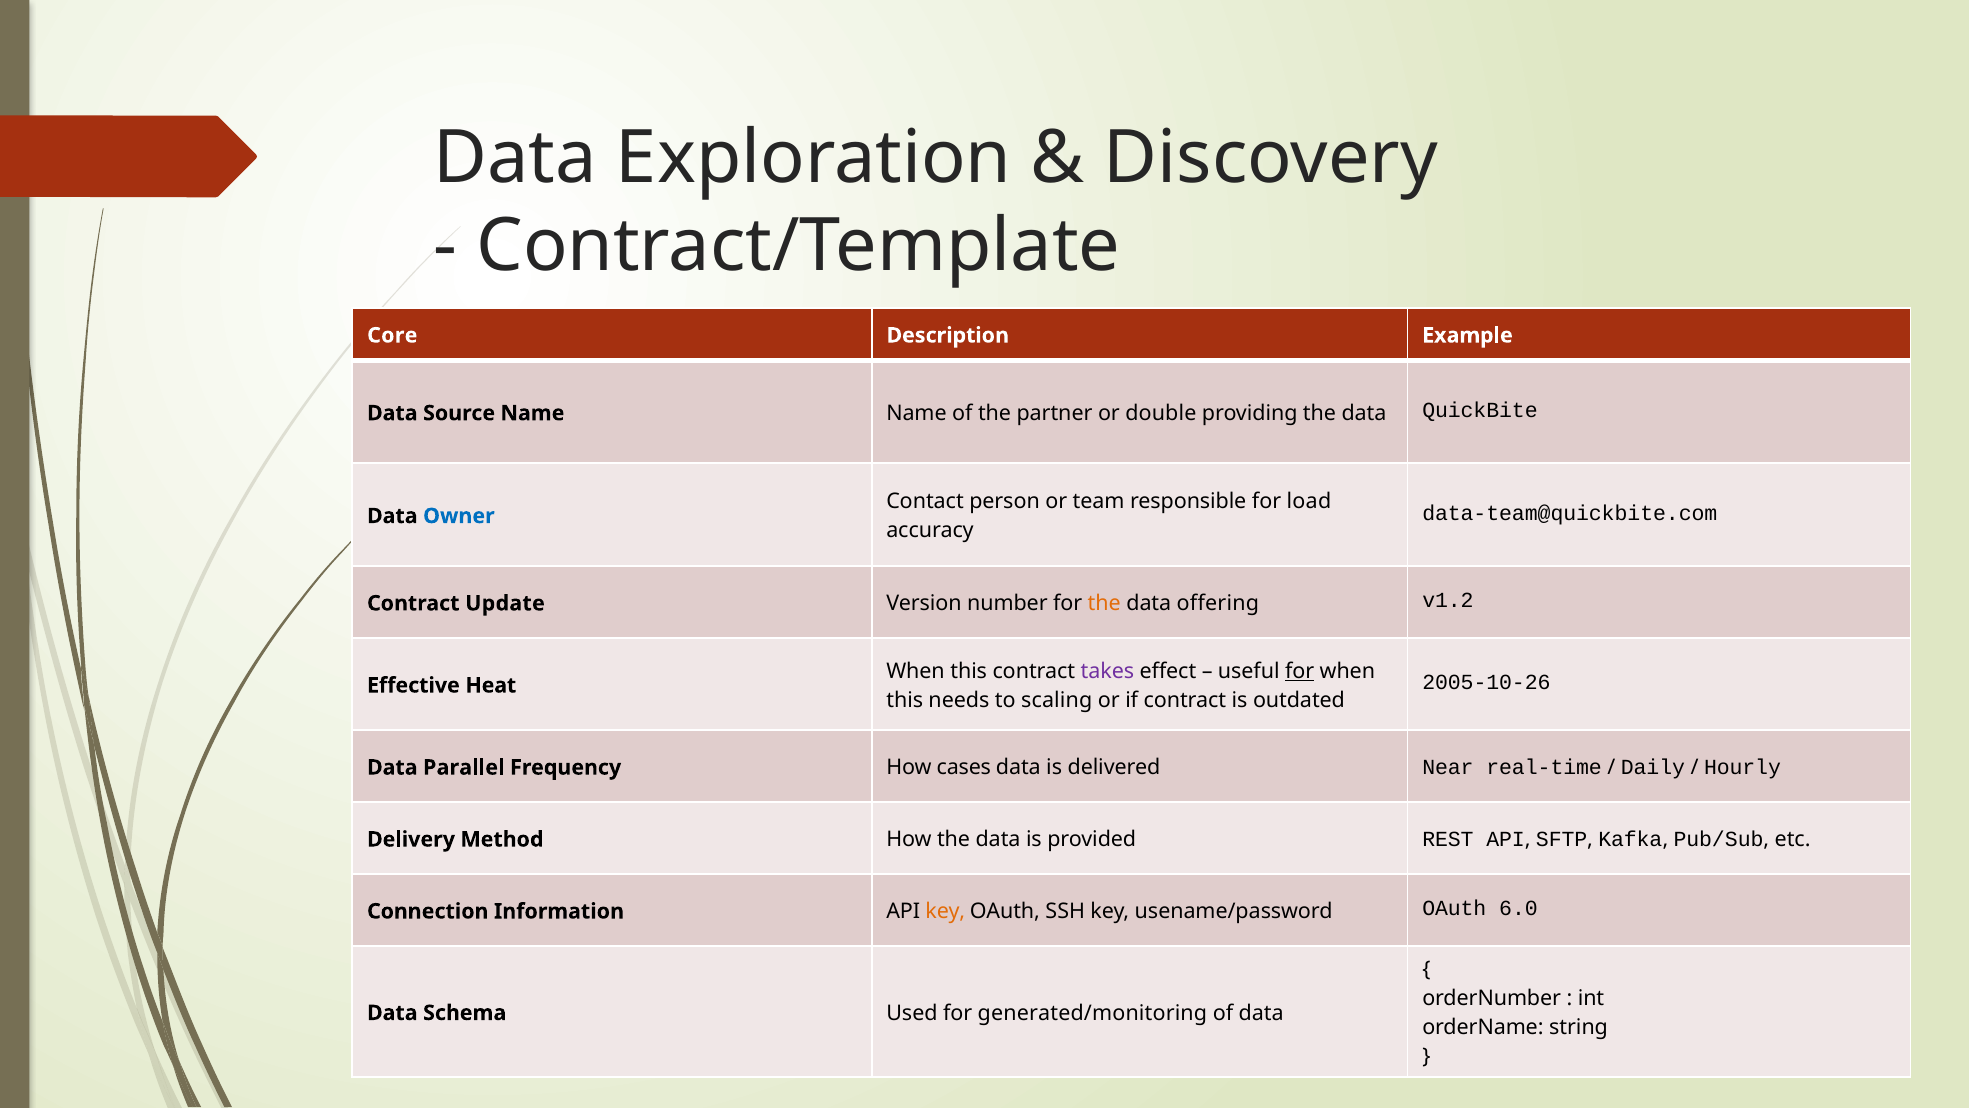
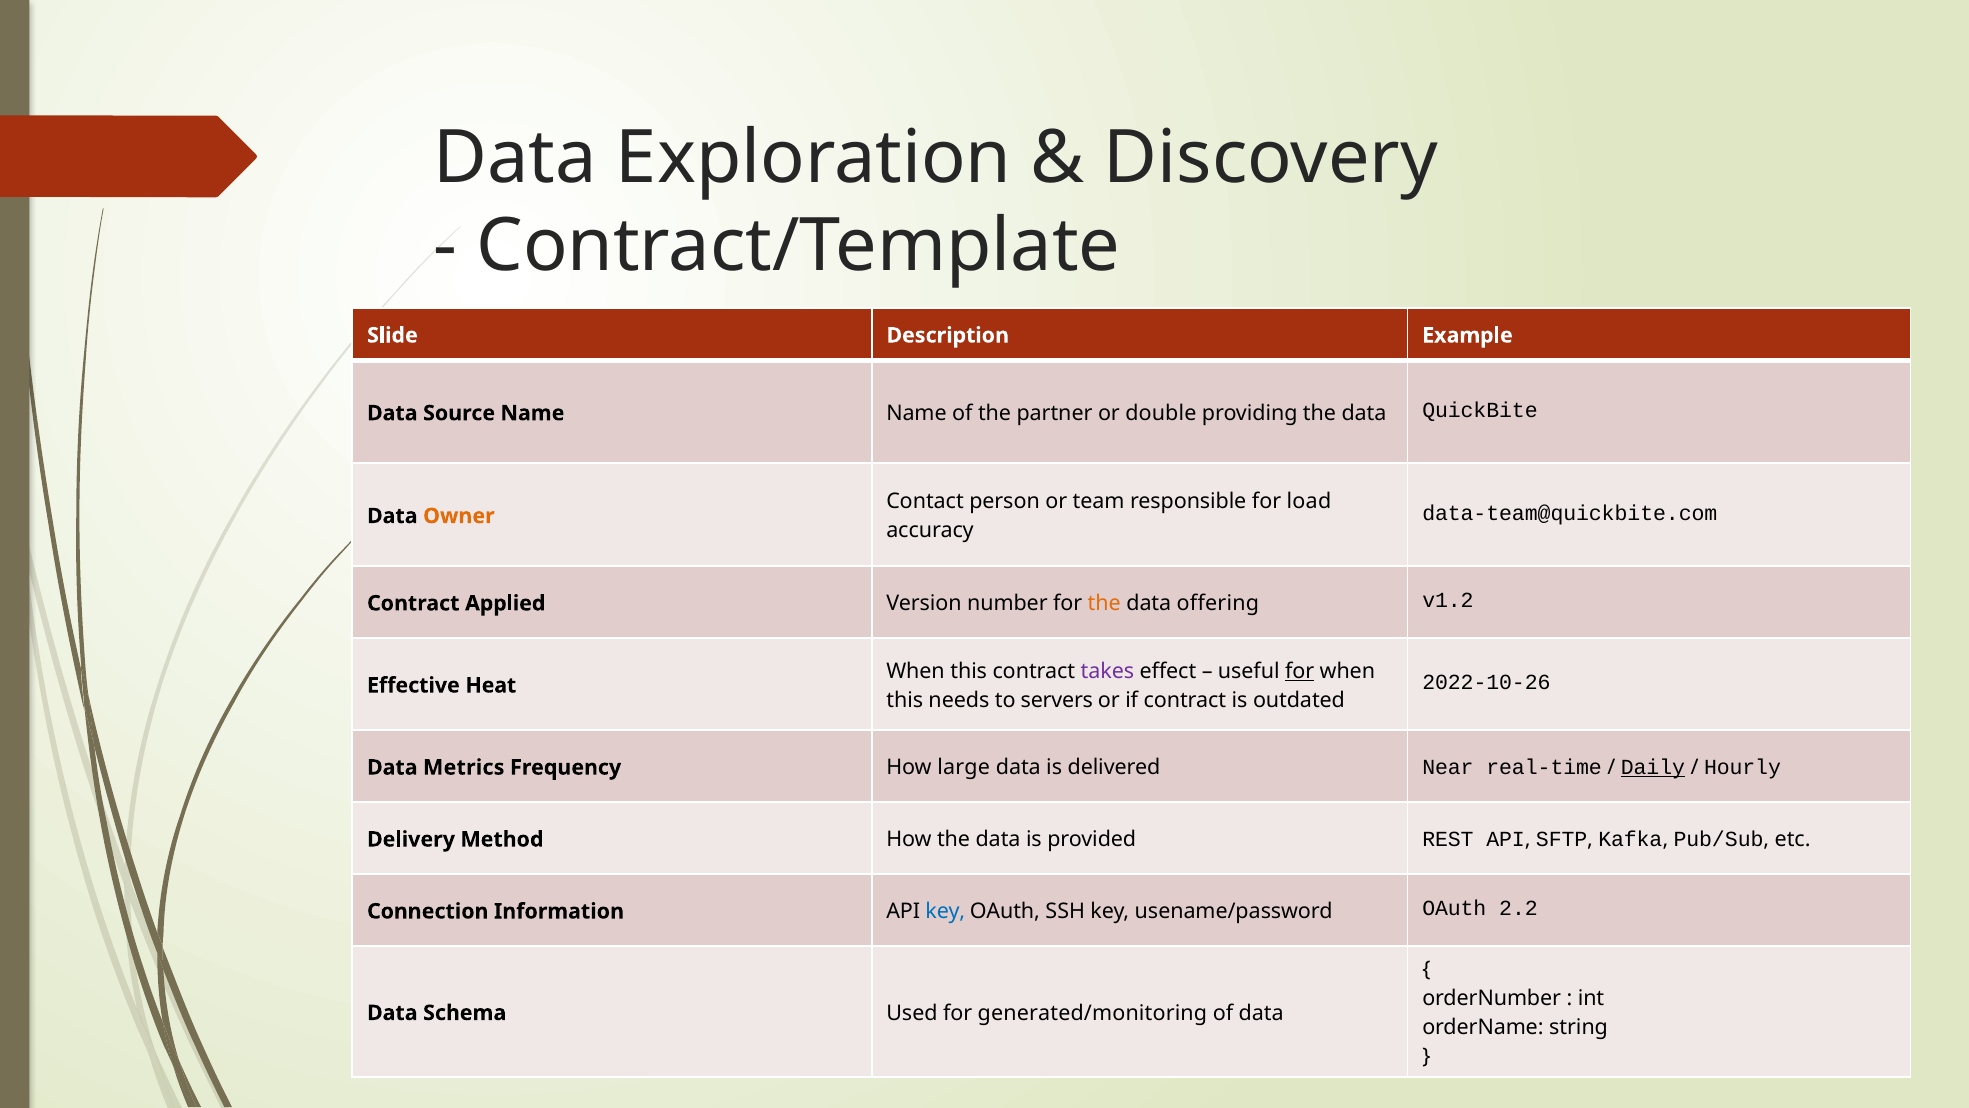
Core: Core -> Slide
Owner colour: blue -> orange
Update: Update -> Applied
2005-10-26: 2005-10-26 -> 2022-10-26
scaling: scaling -> servers
Parallel: Parallel -> Metrics
cases: cases -> large
Daily underline: none -> present
key at (945, 911) colour: orange -> blue
6.0: 6.0 -> 2.2
